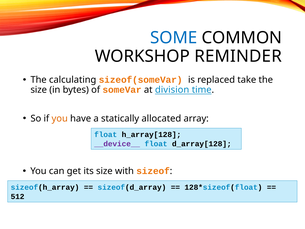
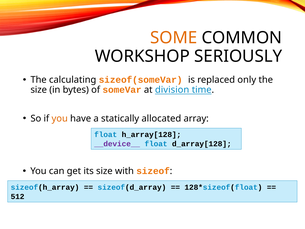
SOME colour: blue -> orange
REMINDER: REMINDER -> SERIOUSLY
take: take -> only
